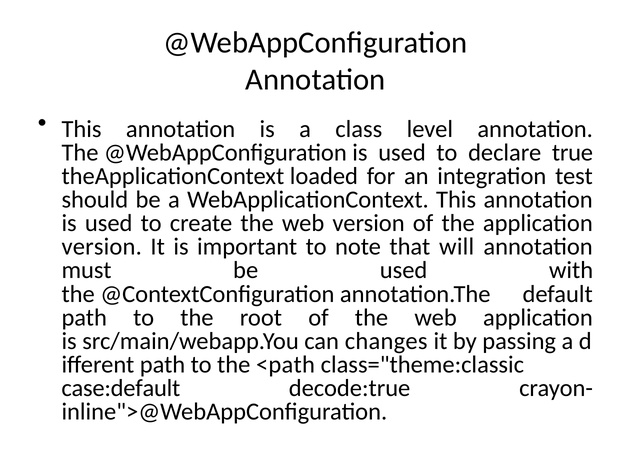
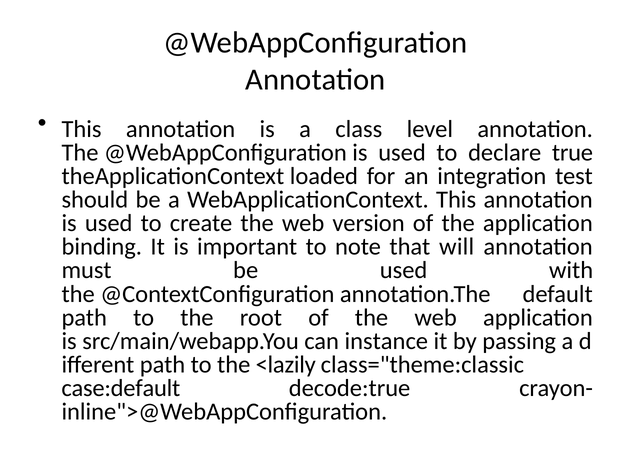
version at (102, 247): version -> binding
changes: changes -> instance
<path: <path -> <lazily
